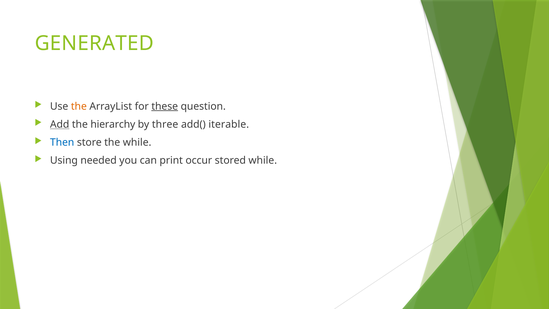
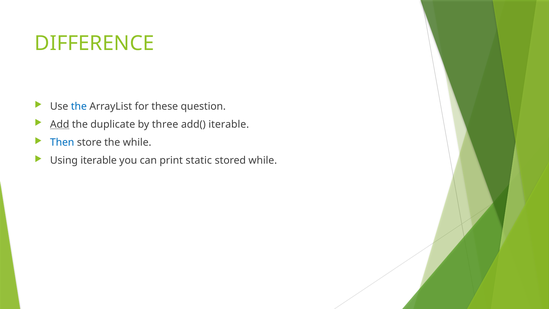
GENERATED: GENERATED -> DIFFERENCE
the at (79, 106) colour: orange -> blue
these underline: present -> none
hierarchy: hierarchy -> duplicate
Using needed: needed -> iterable
occur: occur -> static
